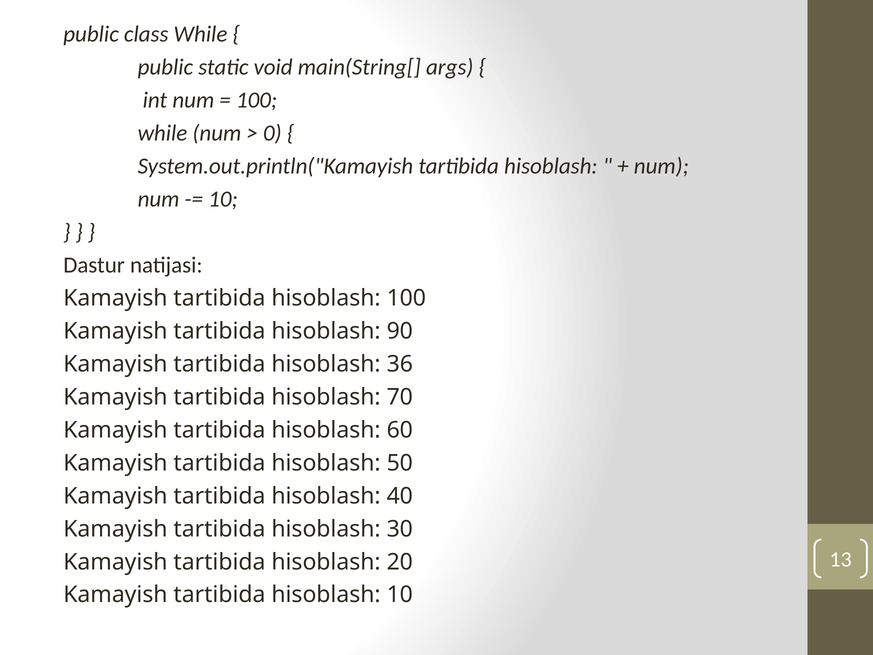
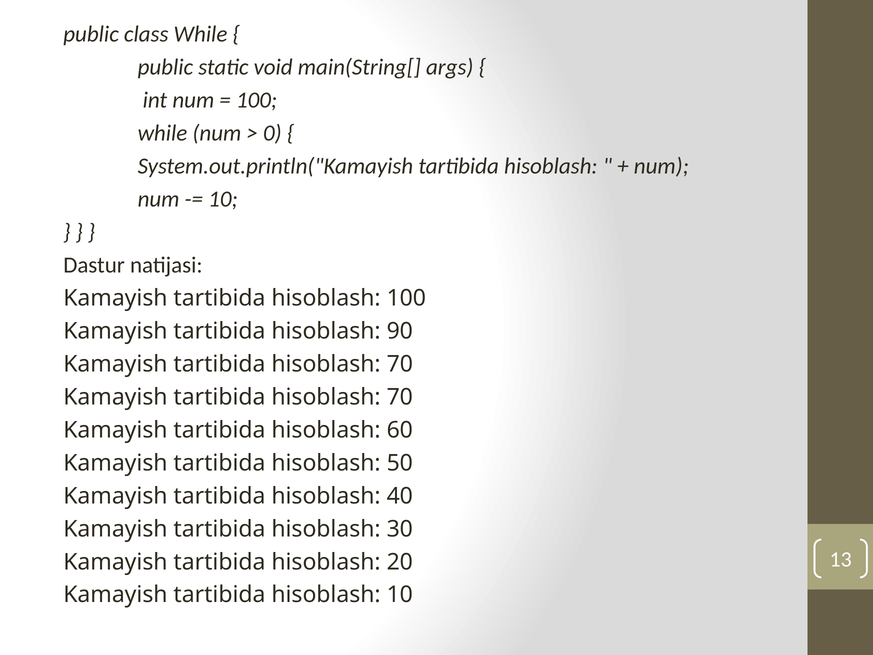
36 at (400, 364): 36 -> 70
